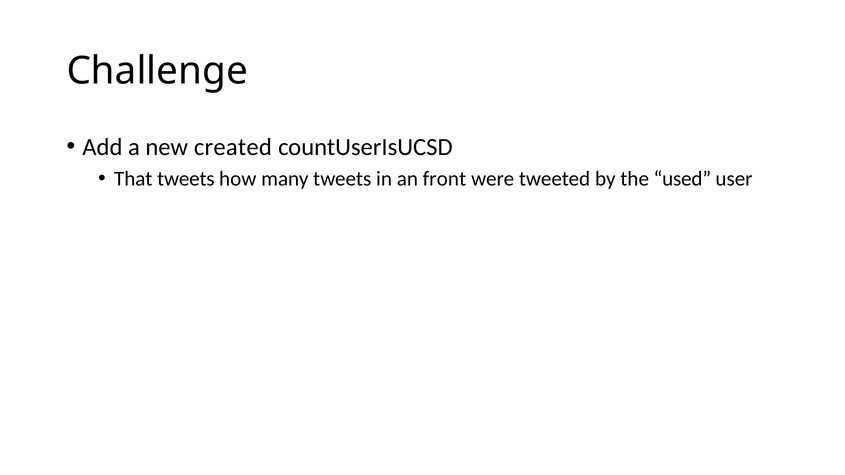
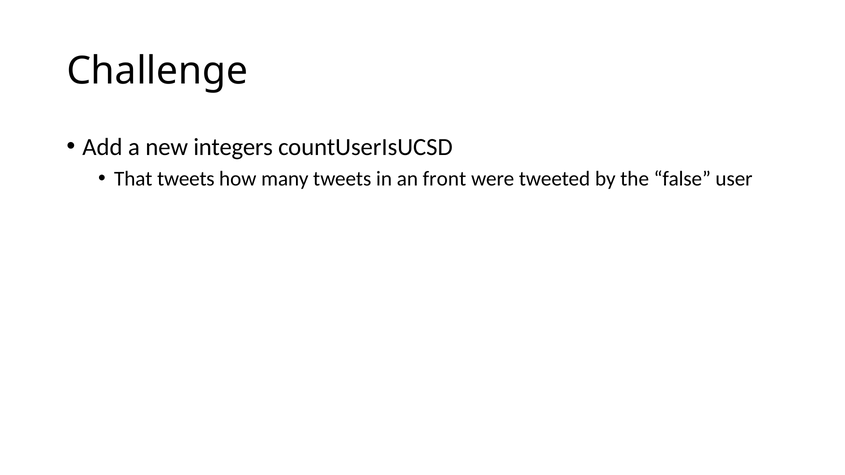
created: created -> integers
used: used -> false
